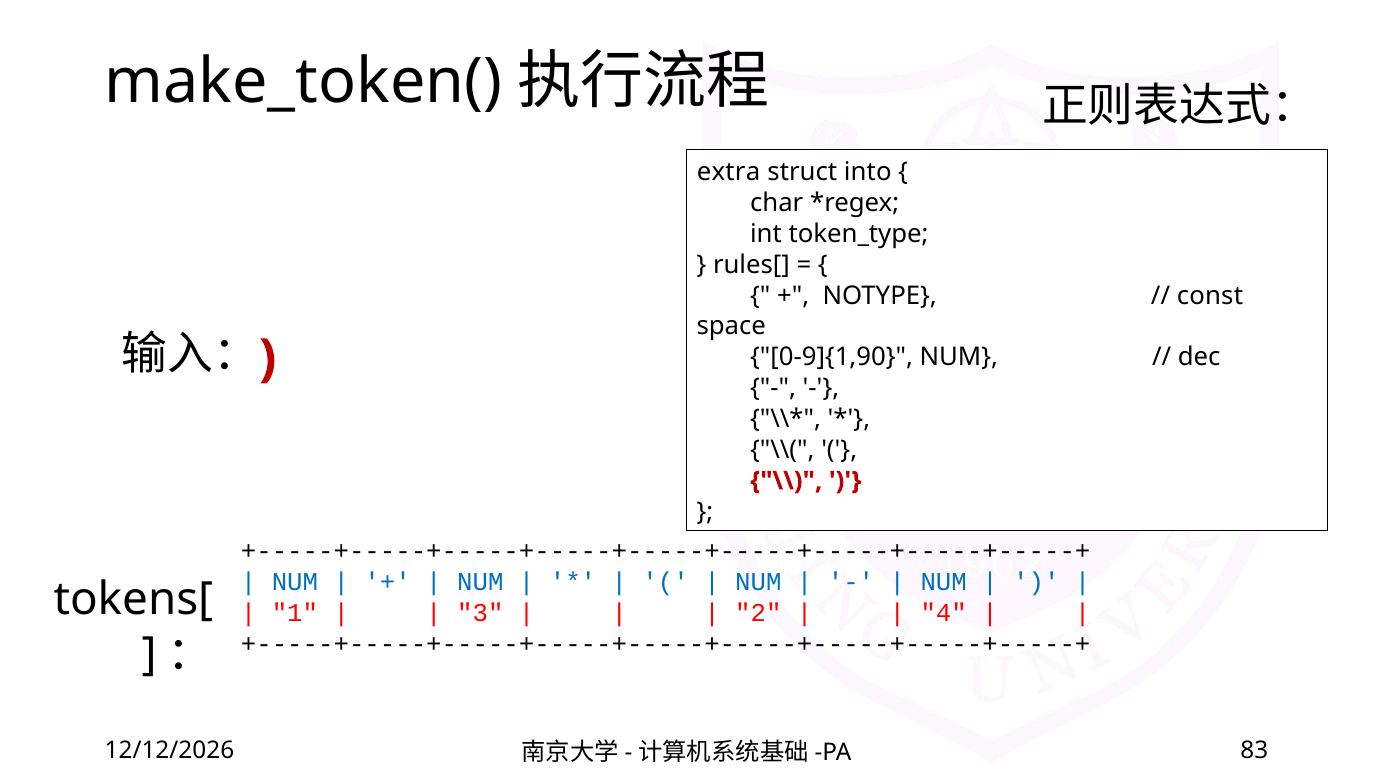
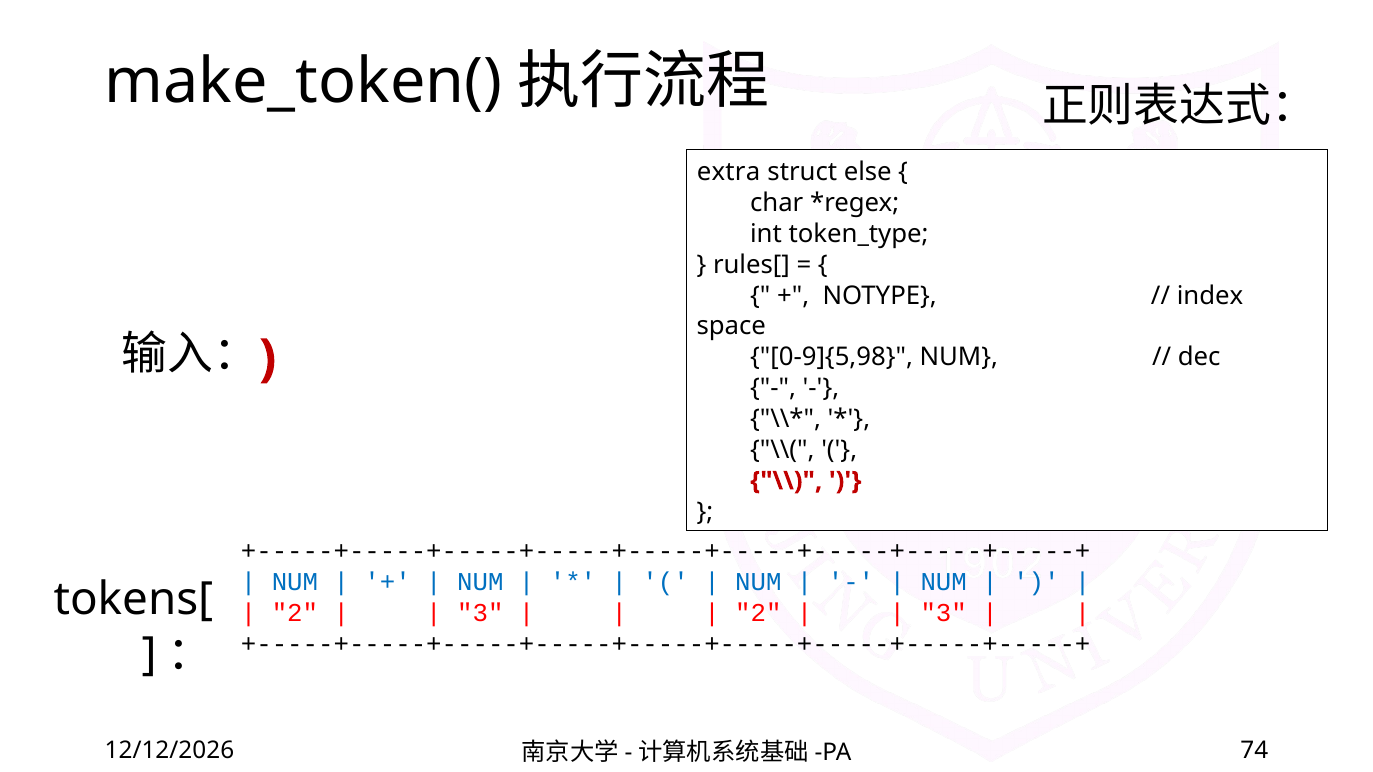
into: into -> else
const: const -> index
0-9]{1,90: 0-9]{1,90 -> 0-9]{5,98
1 at (295, 613): 1 -> 2
4 at (944, 613): 4 -> 3
83: 83 -> 74
